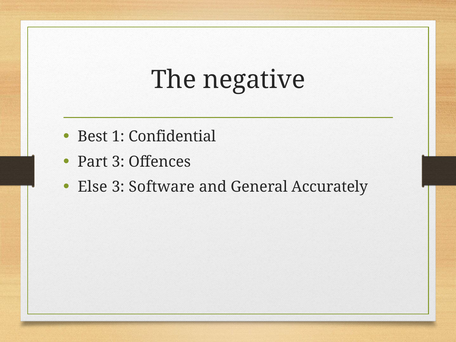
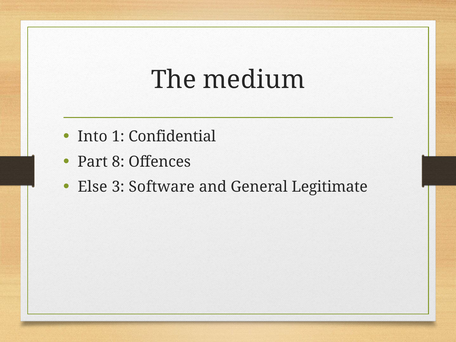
negative: negative -> medium
Best: Best -> Into
Part 3: 3 -> 8
Accurately: Accurately -> Legitimate
